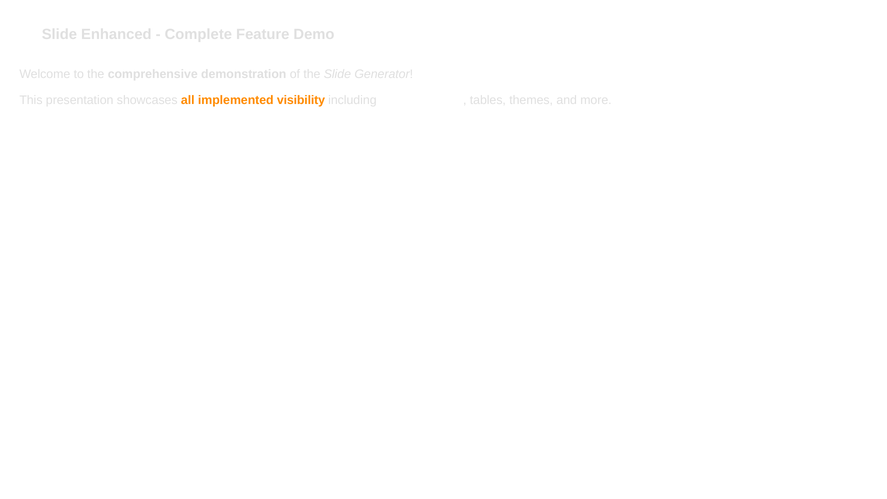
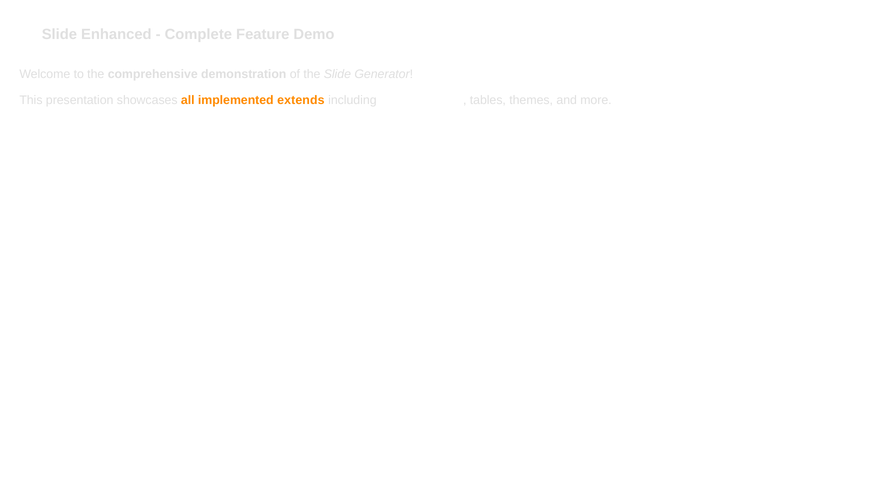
visibility: visibility -> extends
